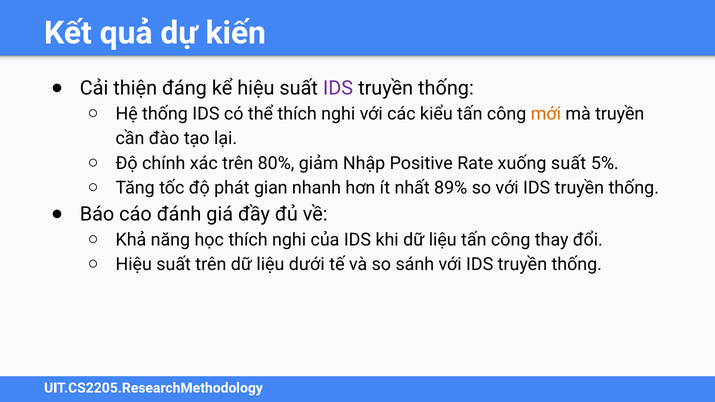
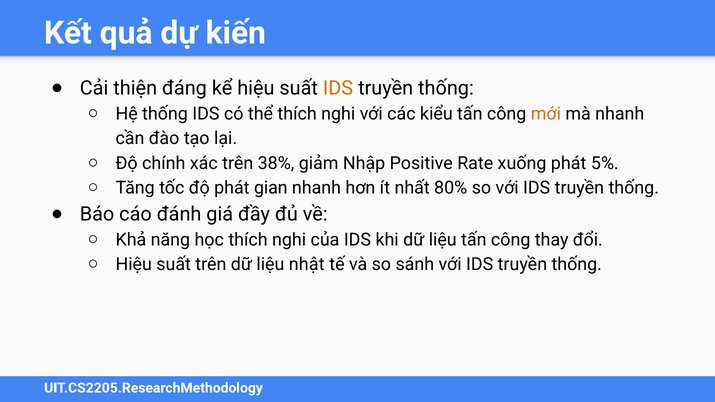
IDS at (338, 88) colour: purple -> orange
mà truyền: truyền -> nhanh
80%: 80% -> 38%
xuống suất: suất -> phát
89%: 89% -> 80%
dưới: dưới -> nhật
